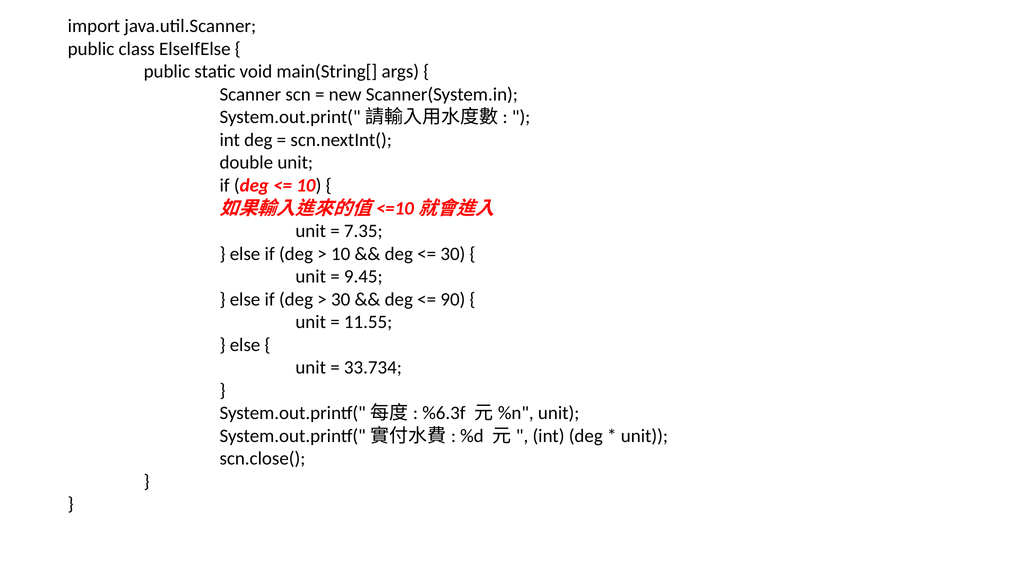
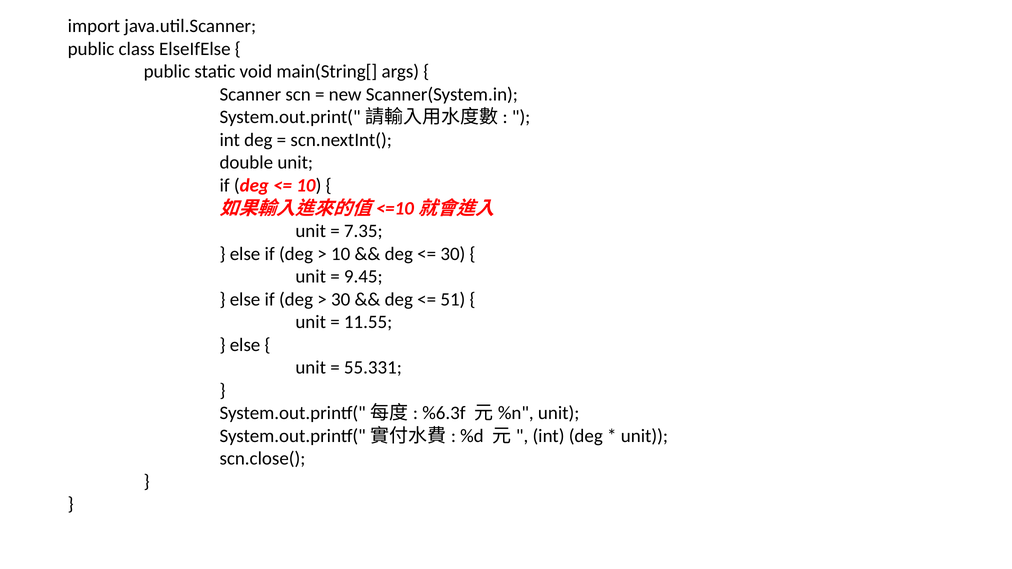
90: 90 -> 51
33.734: 33.734 -> 55.331
